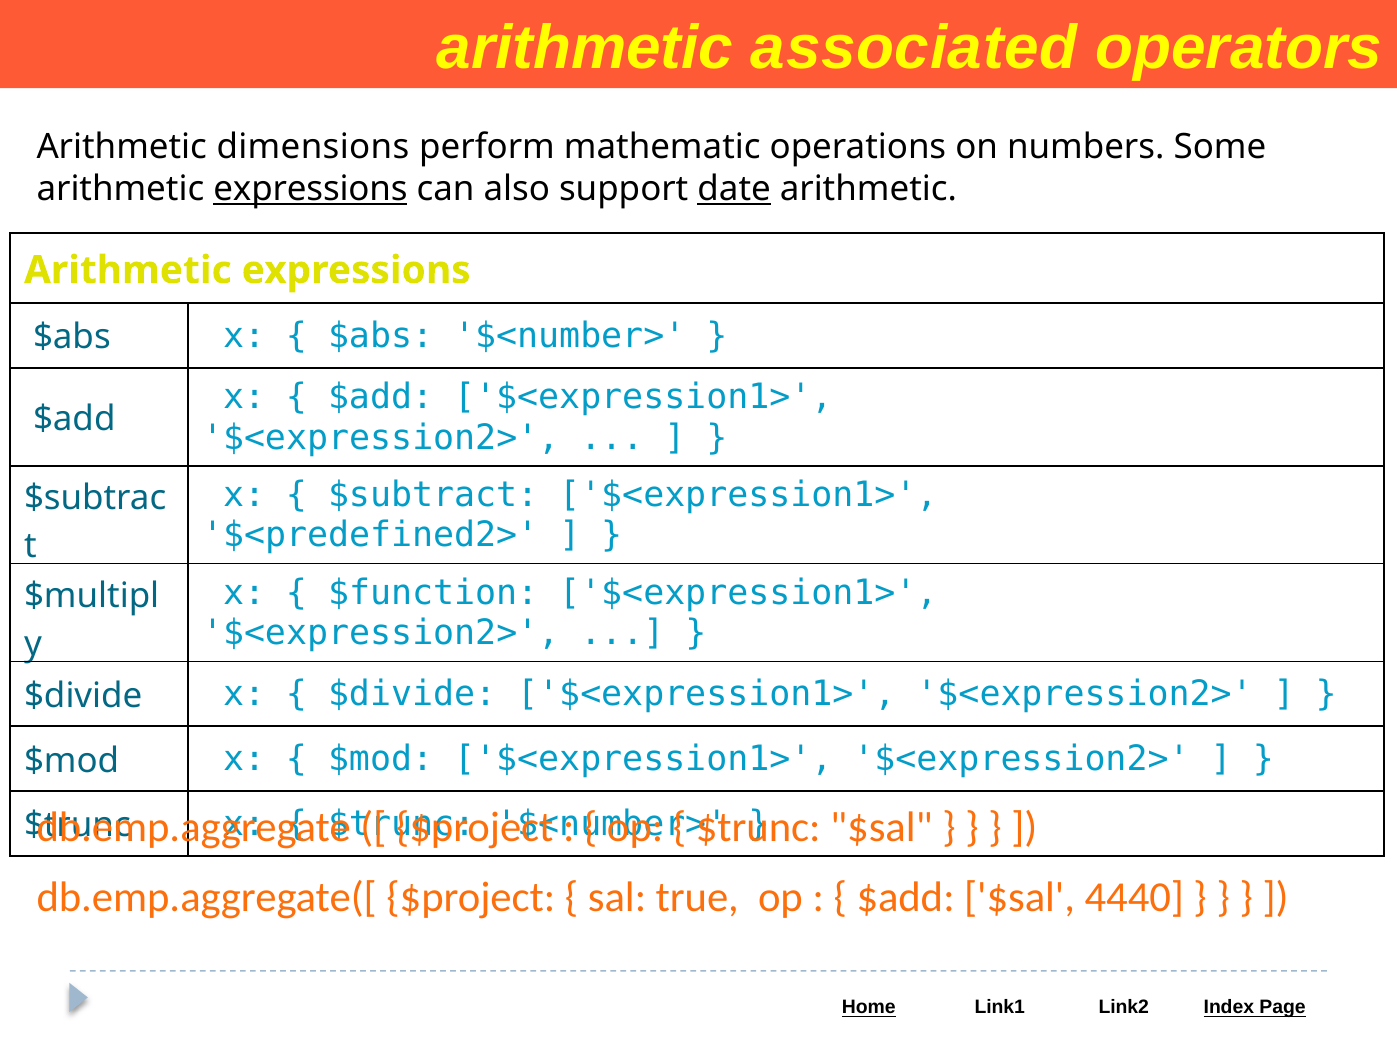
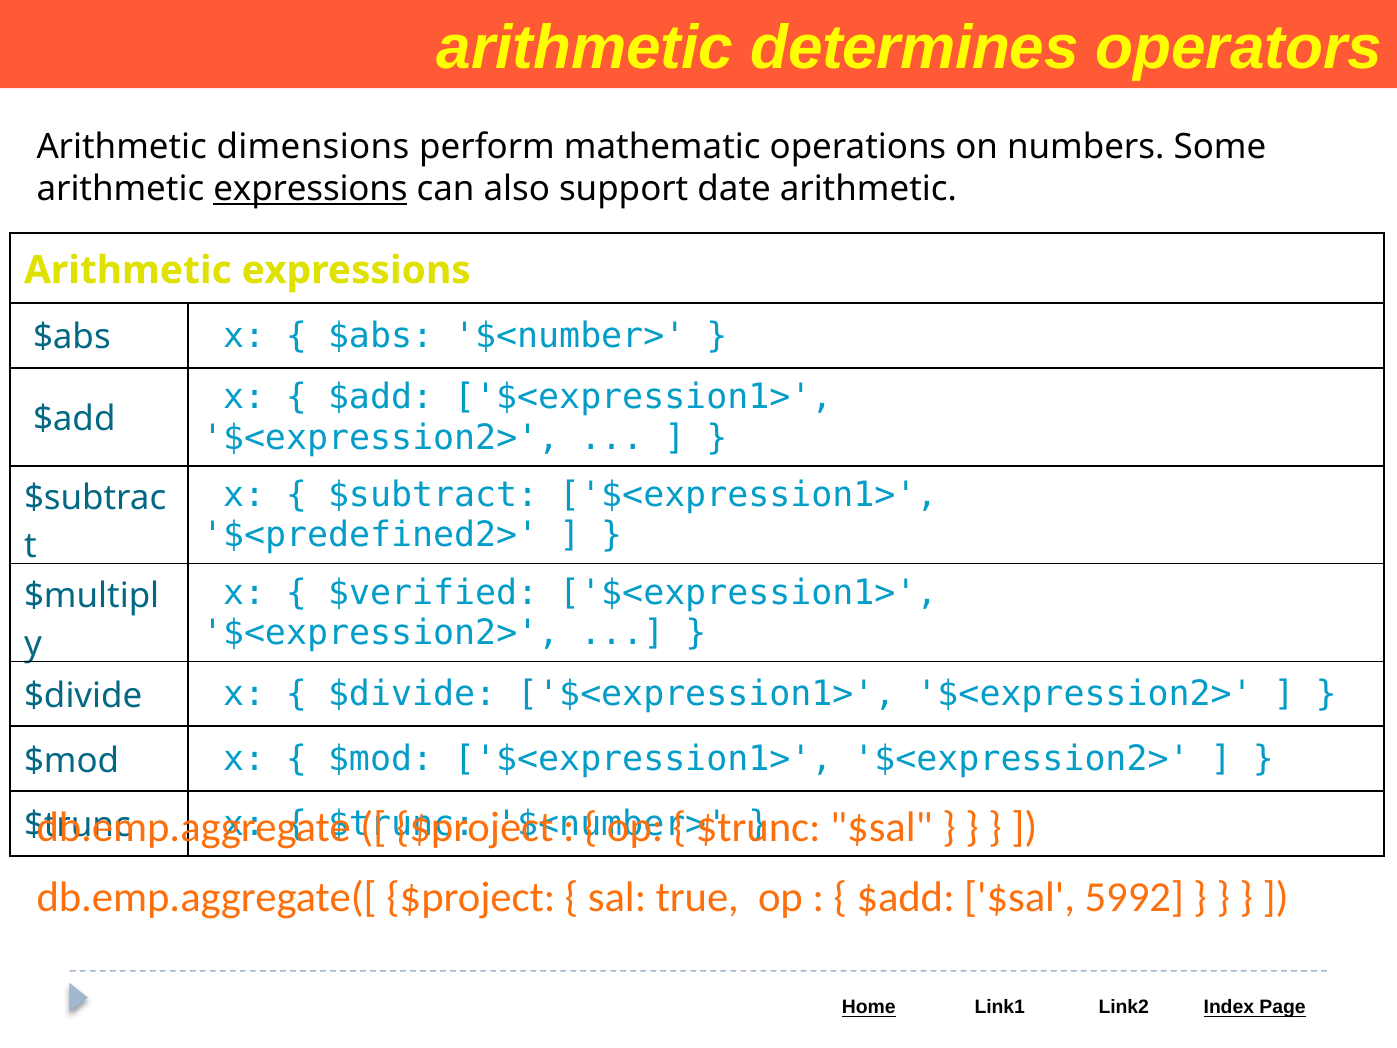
associated: associated -> determines
date underline: present -> none
$function: $function -> $verified
4440: 4440 -> 5992
